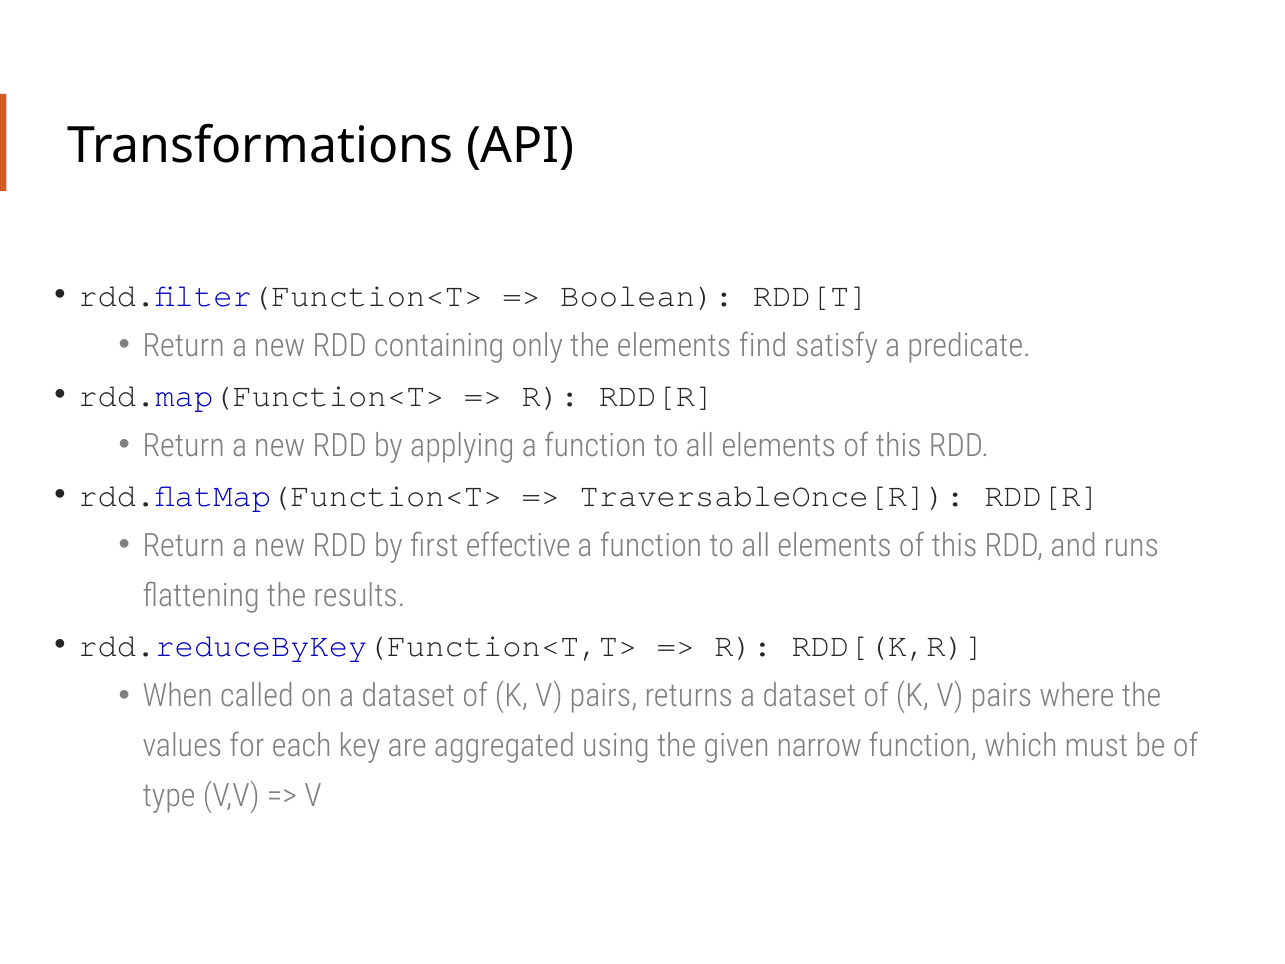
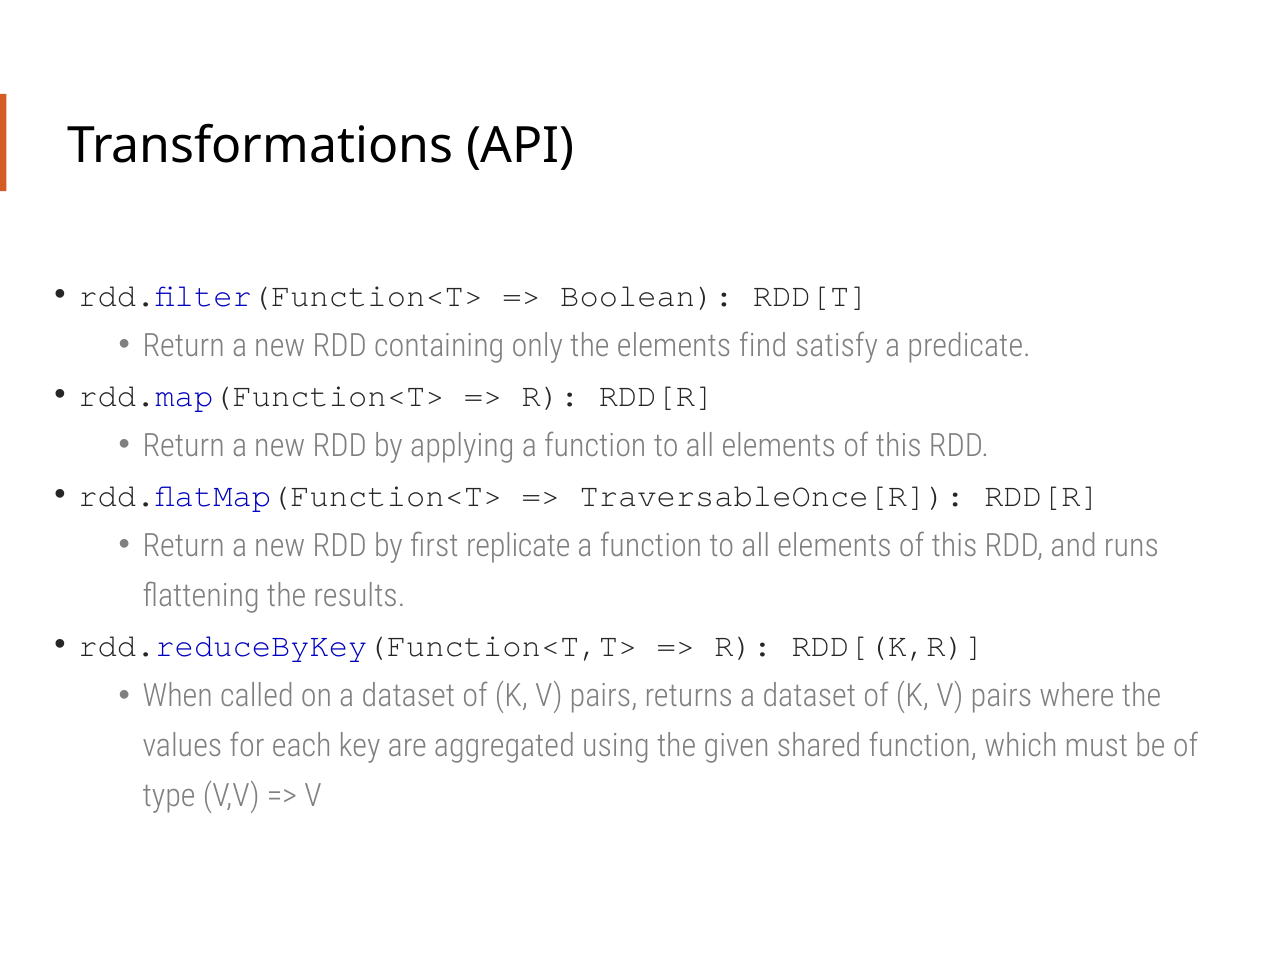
effective: effective -> replicate
narrow: narrow -> shared
